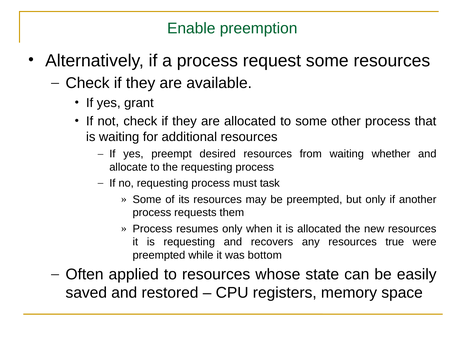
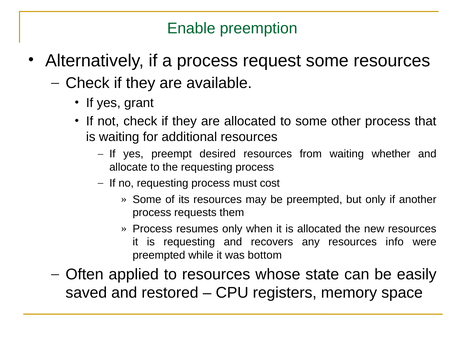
task: task -> cost
true: true -> info
